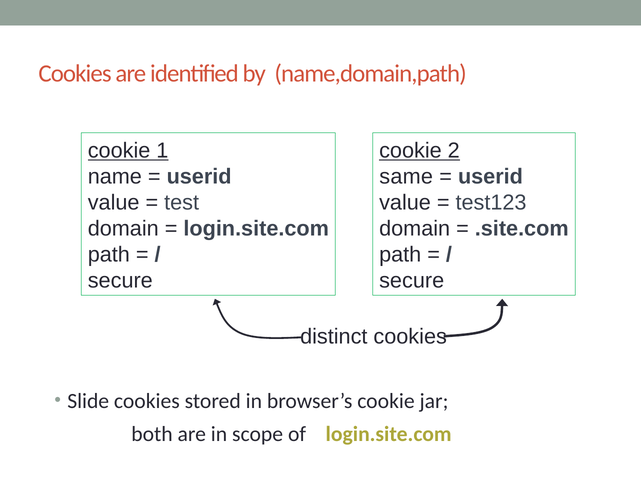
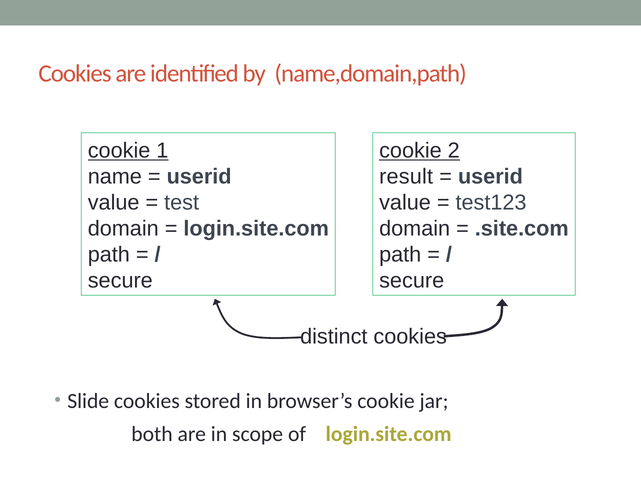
same: same -> result
